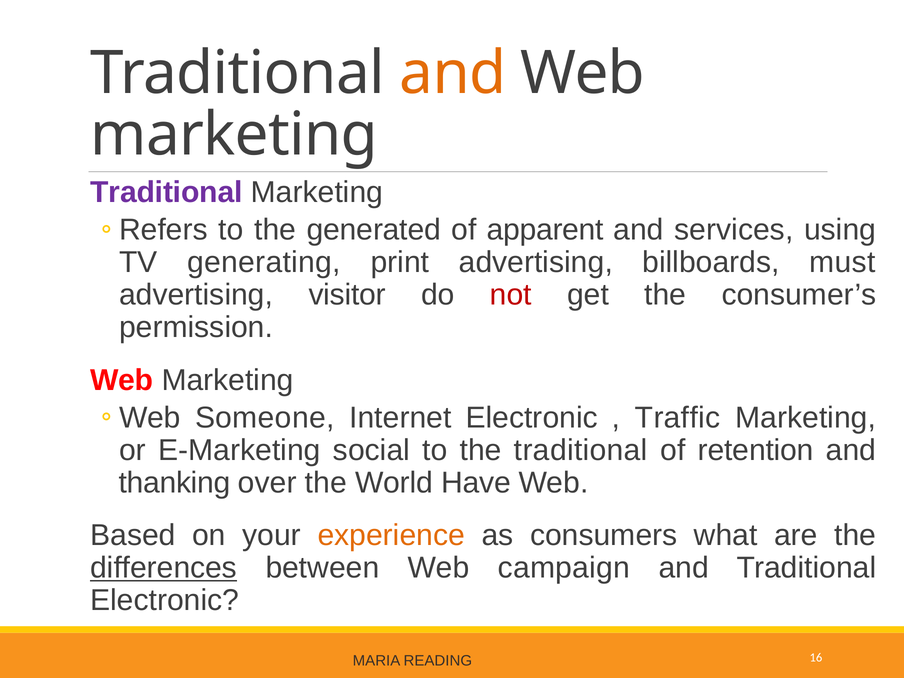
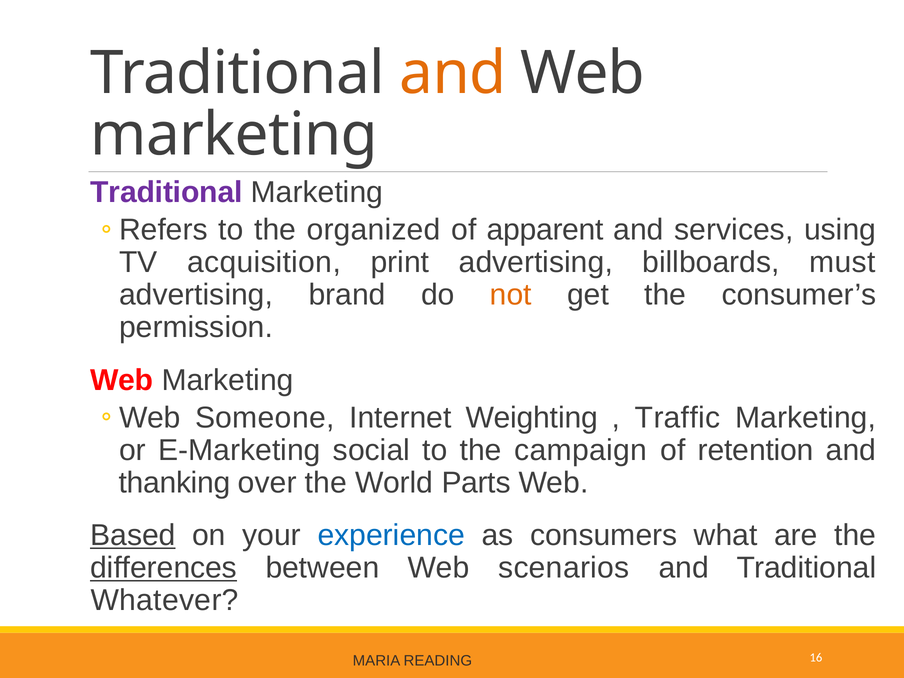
generated: generated -> organized
generating: generating -> acquisition
visitor: visitor -> brand
not colour: red -> orange
Internet Electronic: Electronic -> Weighting
the traditional: traditional -> campaign
Have: Have -> Parts
Based underline: none -> present
experience colour: orange -> blue
campaign: campaign -> scenarios
Electronic at (165, 600): Electronic -> Whatever
